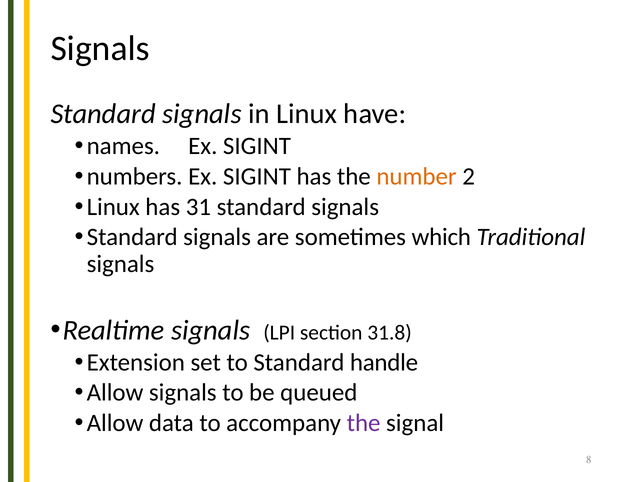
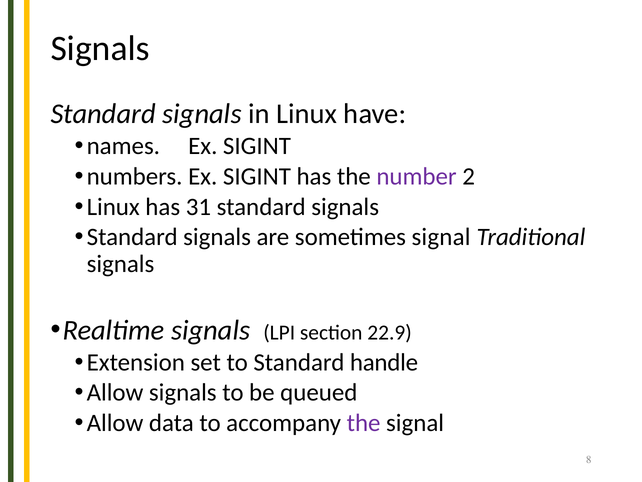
number colour: orange -> purple
sometimes which: which -> signal
31.8: 31.8 -> 22.9
